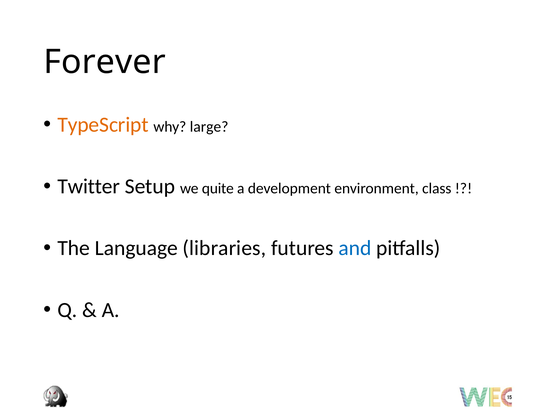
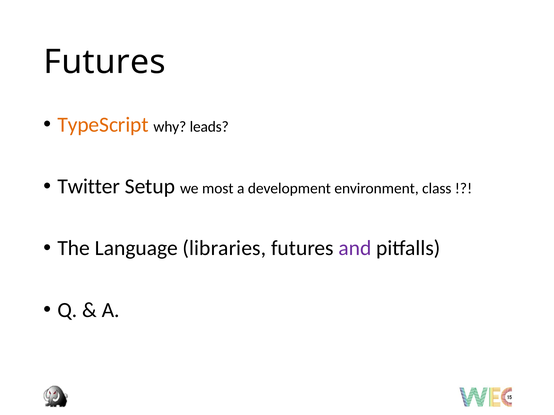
Forever at (105, 62): Forever -> Futures
large: large -> leads
quite: quite -> most
and colour: blue -> purple
